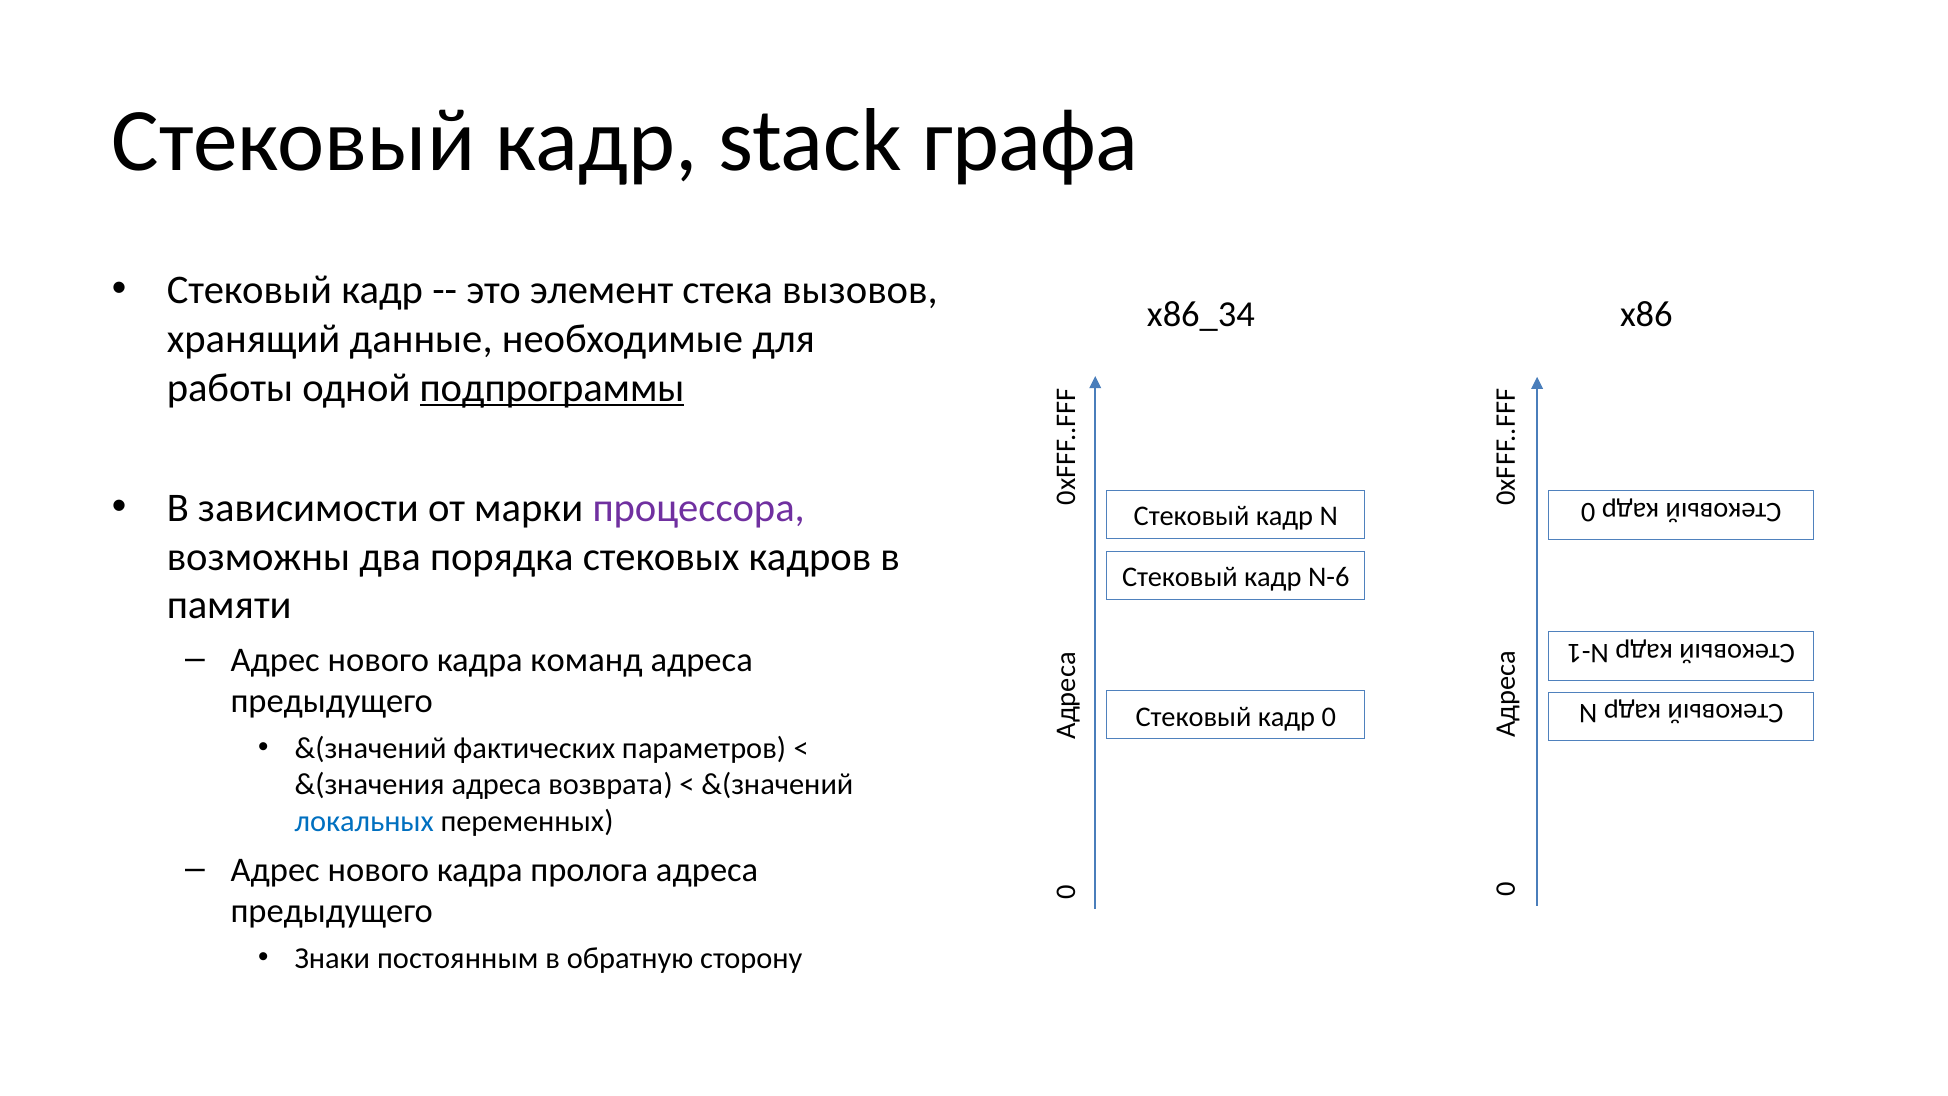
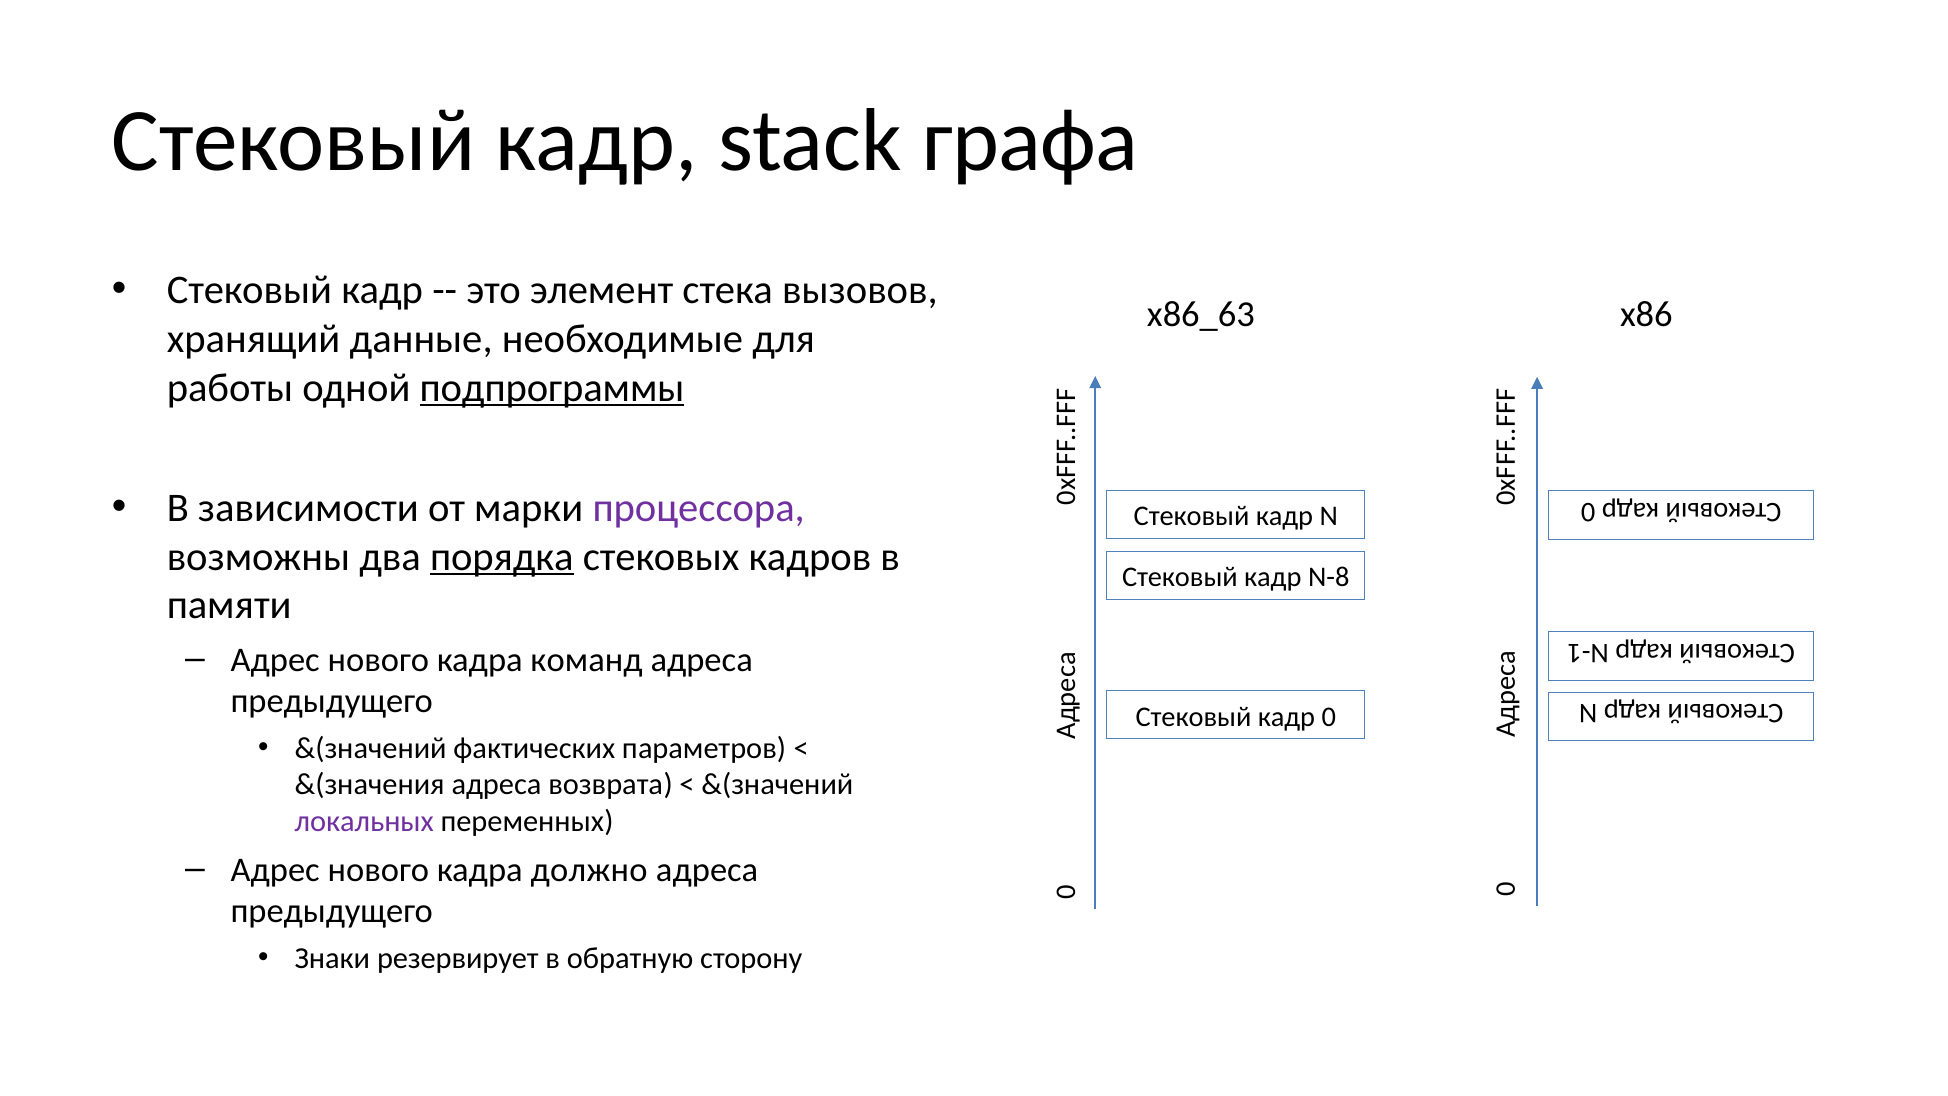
x86_34: x86_34 -> x86_63
порядка underline: none -> present
N-6: N-6 -> N-8
локальных colour: blue -> purple
пролога: пролога -> должно
постоянным: постоянным -> резервирует
